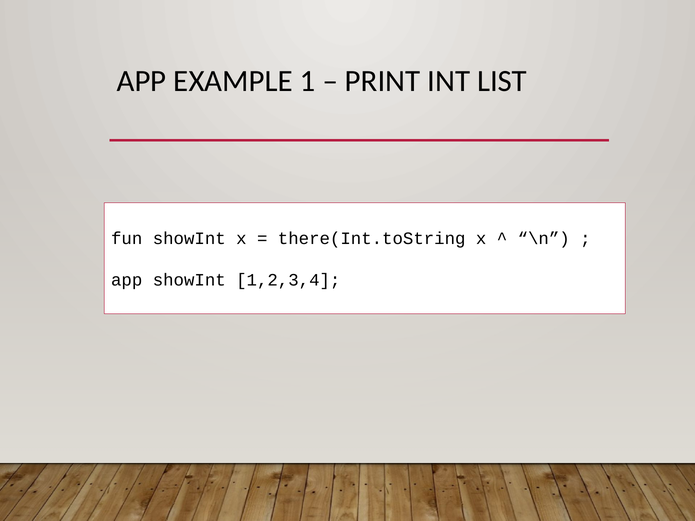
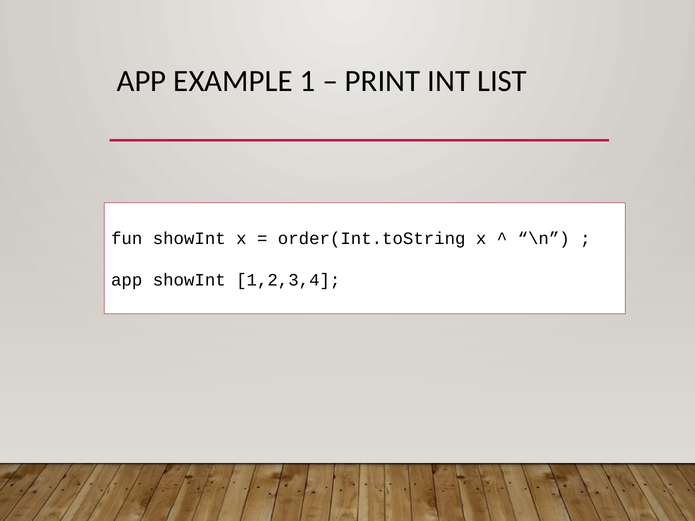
there(Int.toString: there(Int.toString -> order(Int.toString
